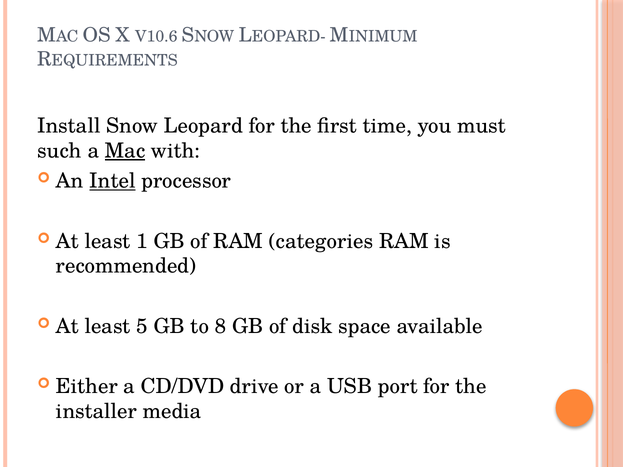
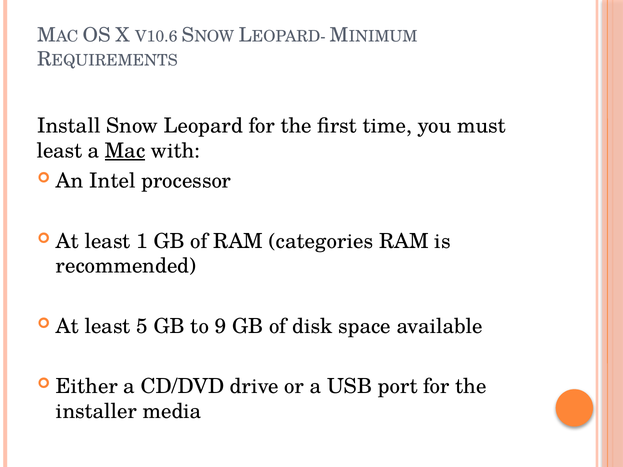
such at (59, 151): such -> least
Intel underline: present -> none
8: 8 -> 9
